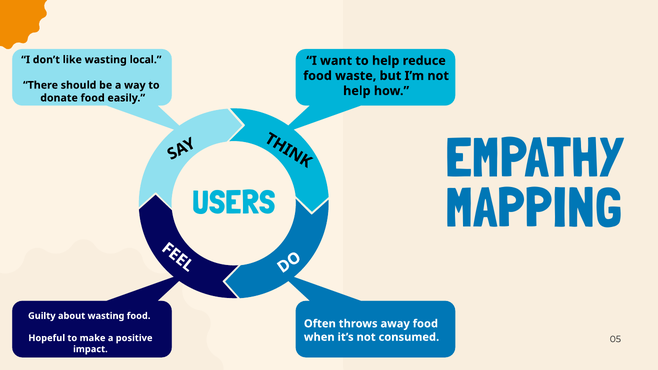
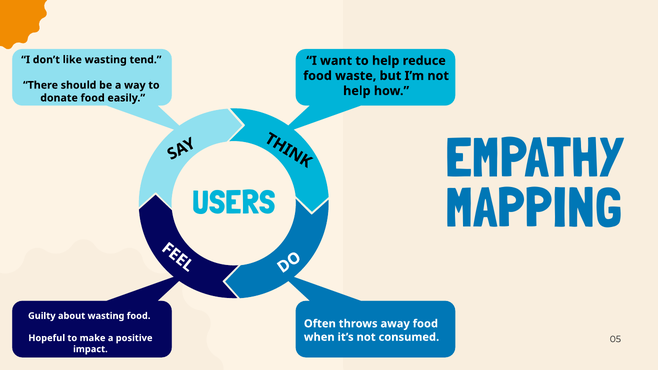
local: local -> tend
